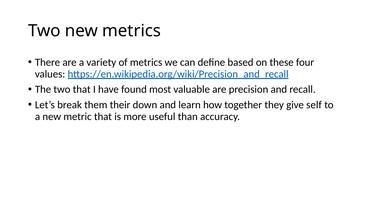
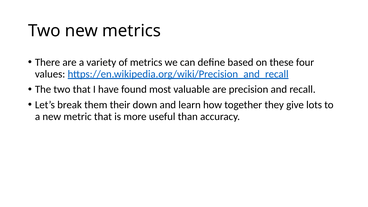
self: self -> lots
